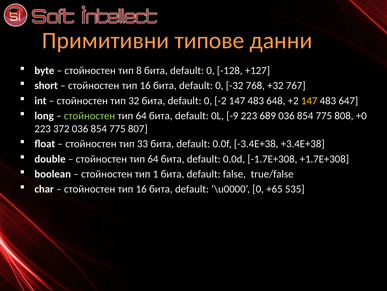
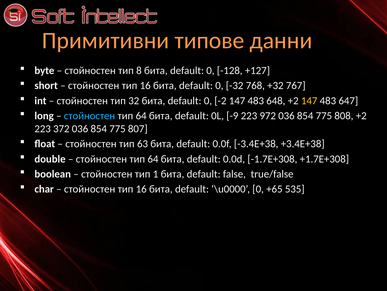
стойностен at (90, 116) colour: light green -> light blue
689: 689 -> 972
808 +0: +0 -> +2
33: 33 -> 63
